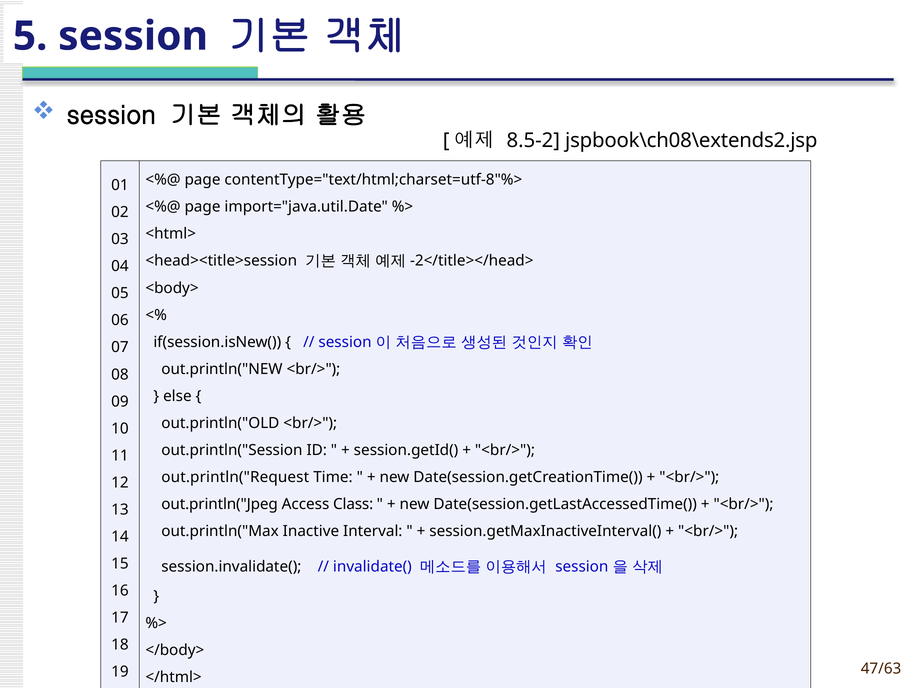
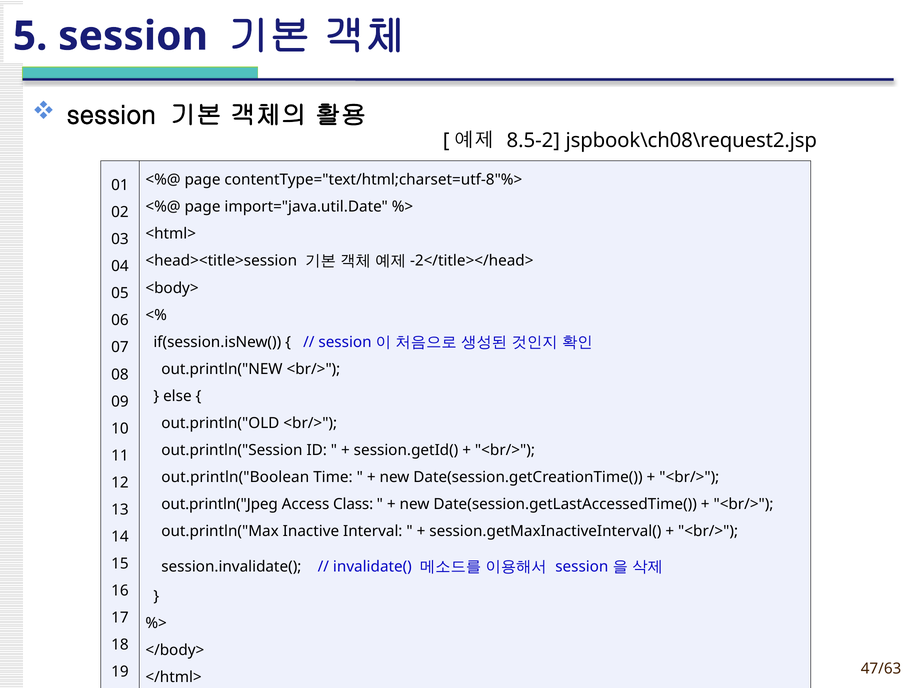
jspbook\ch08\extends2.jsp: jspbook\ch08\extends2.jsp -> jspbook\ch08\request2.jsp
out.println("Request: out.println("Request -> out.println("Boolean
